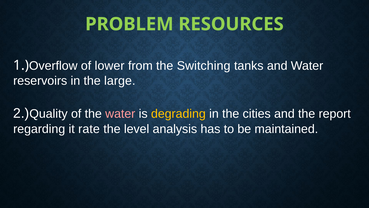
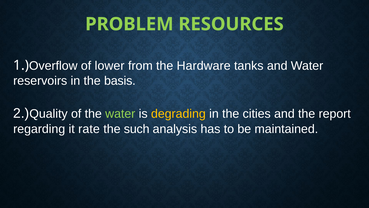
Switching: Switching -> Hardware
large: large -> basis
water at (120, 114) colour: pink -> light green
level: level -> such
